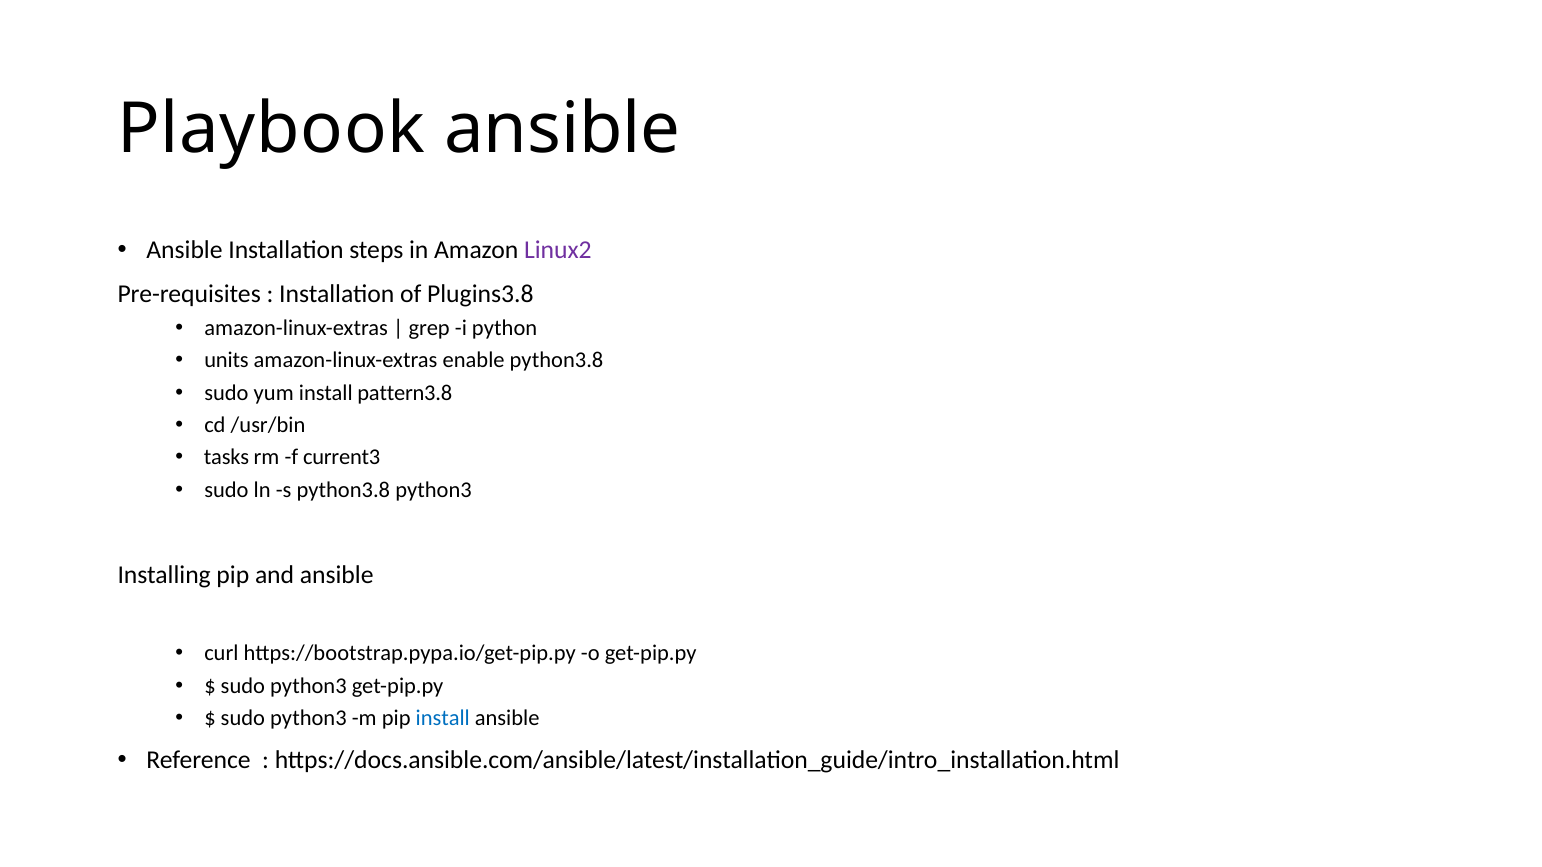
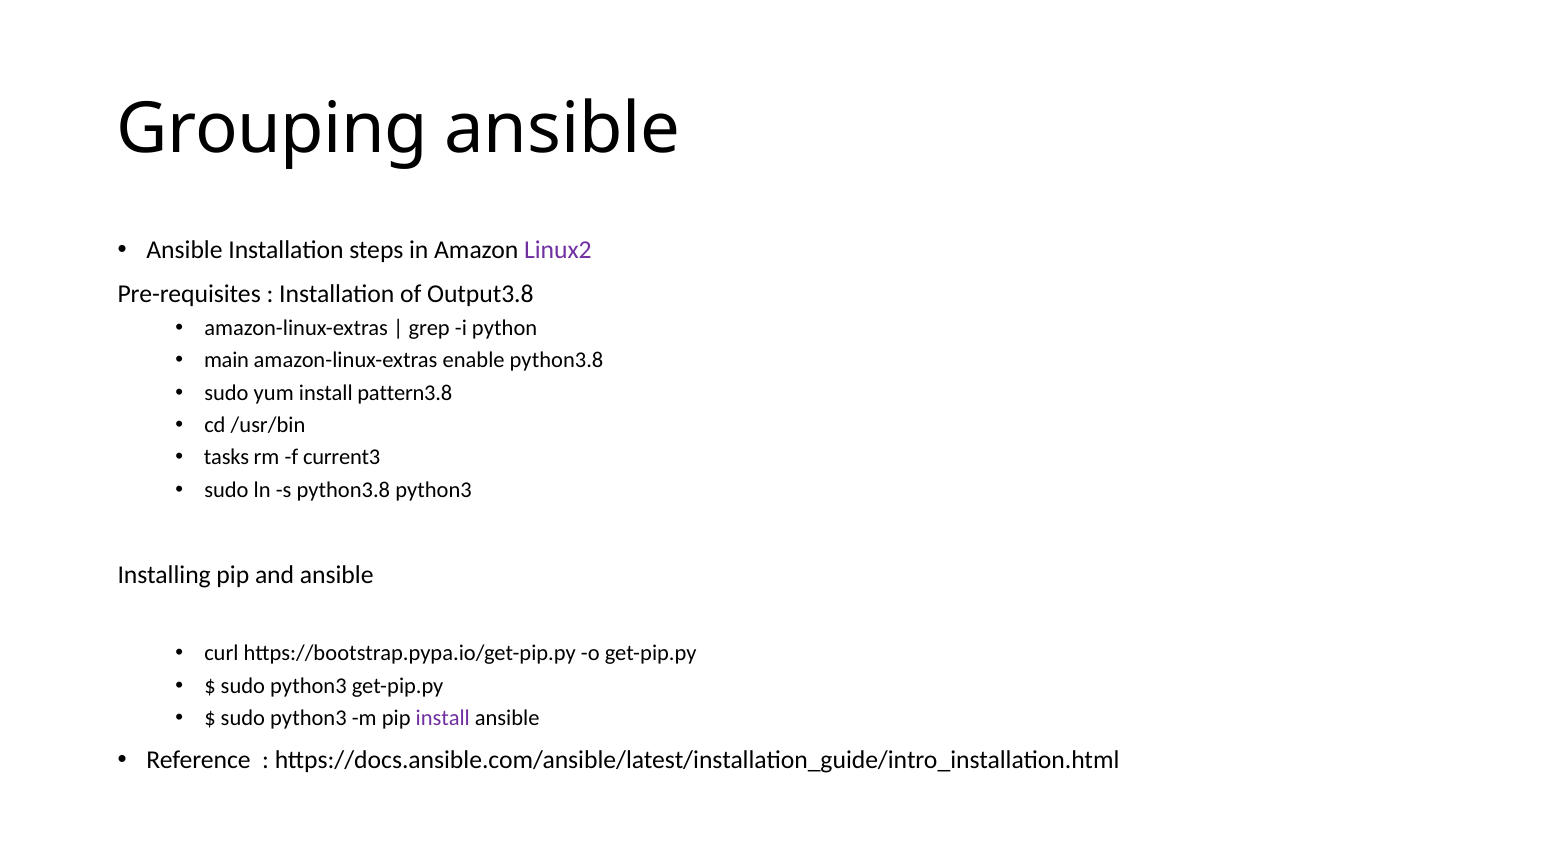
Playbook: Playbook -> Grouping
Plugins3.8: Plugins3.8 -> Output3.8
units: units -> main
install at (443, 718) colour: blue -> purple
